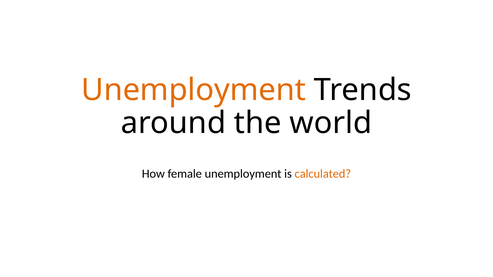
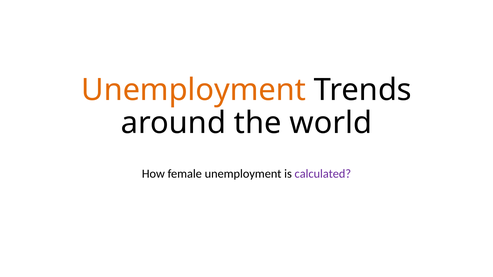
calculated colour: orange -> purple
